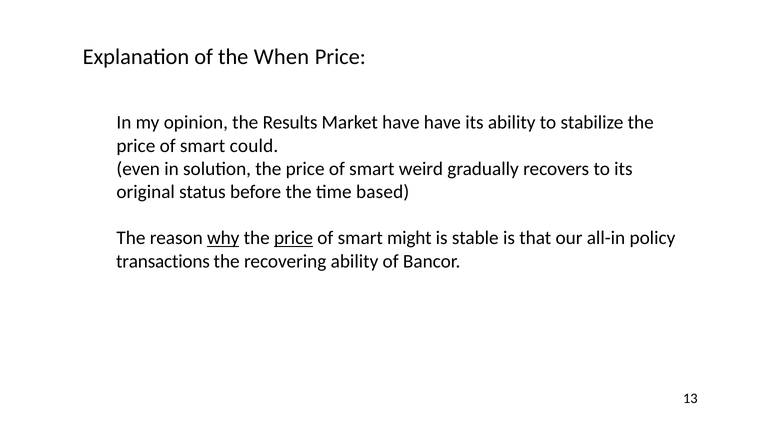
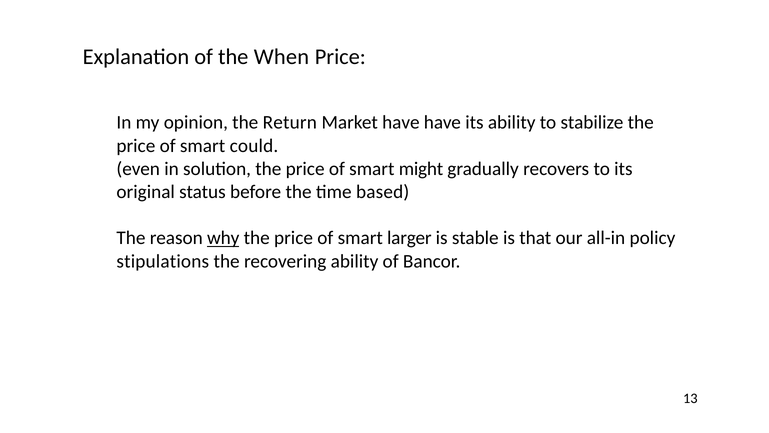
Results: Results -> Return
weird: weird -> might
price at (294, 238) underline: present -> none
might: might -> larger
transactions: transactions -> stipulations
